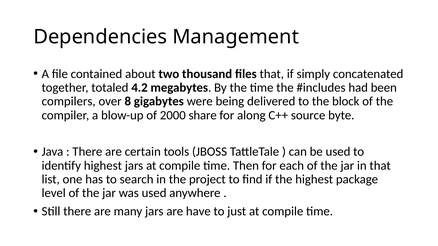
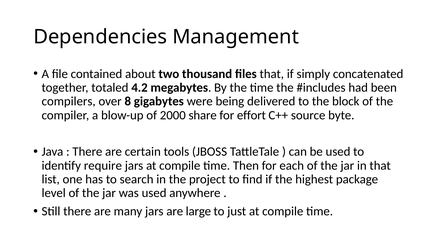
along: along -> effort
identify highest: highest -> require
have: have -> large
